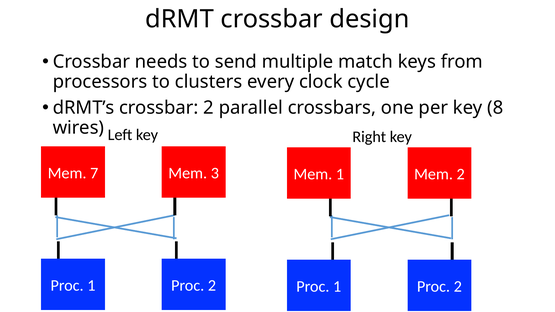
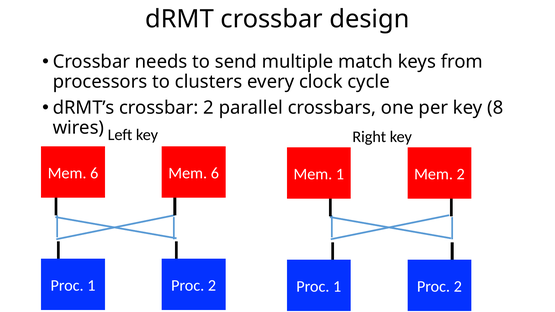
7 at (94, 173): 7 -> 6
3 at (215, 173): 3 -> 6
